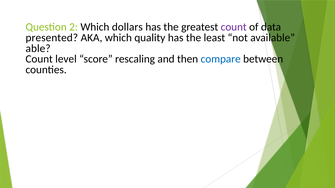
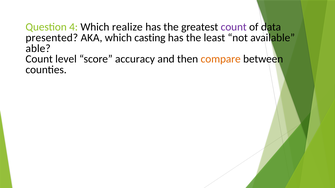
2: 2 -> 4
dollars: dollars -> realize
quality: quality -> casting
rescaling: rescaling -> accuracy
compare colour: blue -> orange
